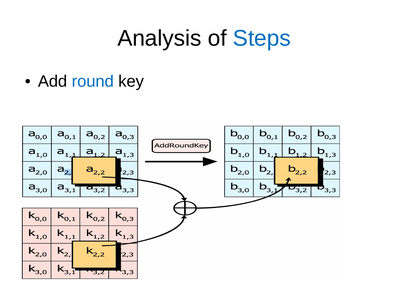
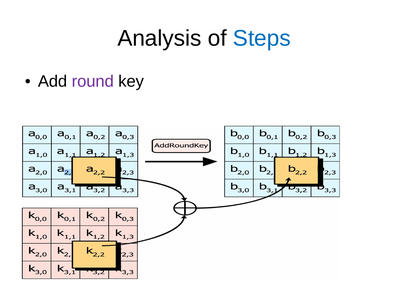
round colour: blue -> purple
